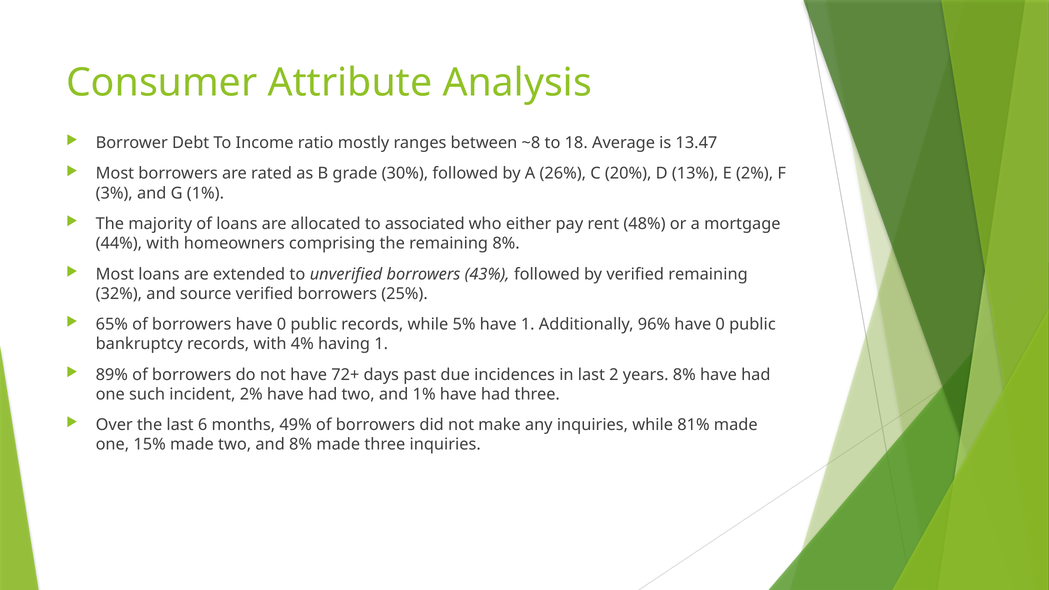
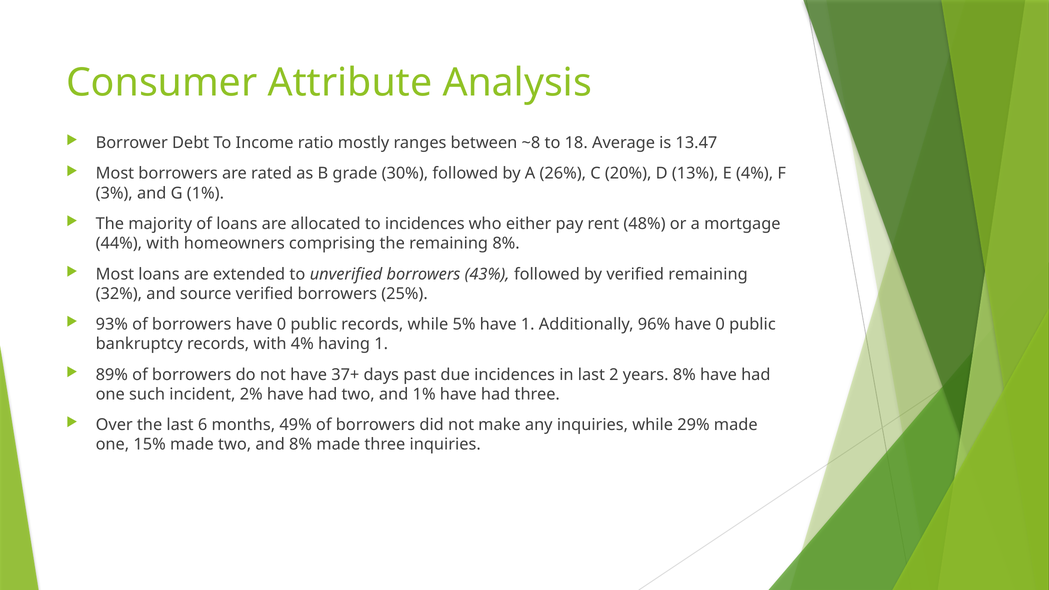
E 2%: 2% -> 4%
to associated: associated -> incidences
65%: 65% -> 93%
72+: 72+ -> 37+
81%: 81% -> 29%
